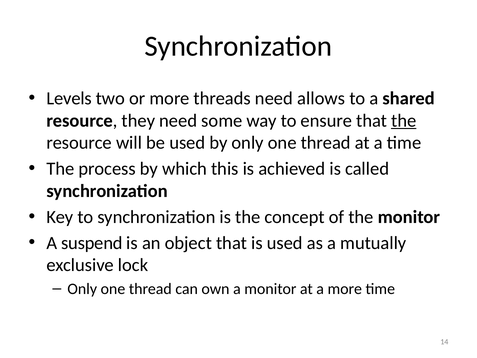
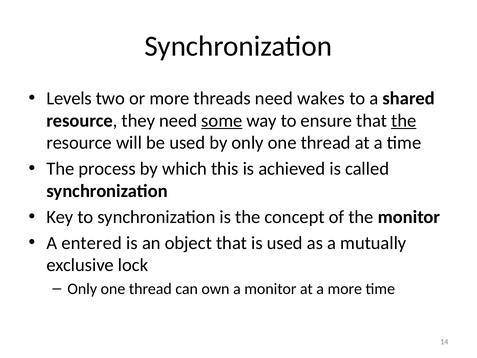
allows: allows -> wakes
some underline: none -> present
suspend: suspend -> entered
